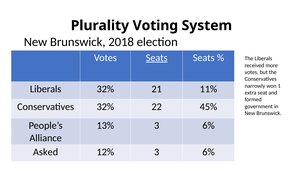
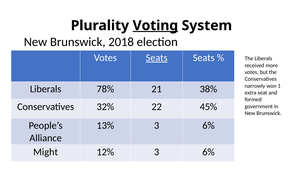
Voting underline: none -> present
Liberals 32%: 32% -> 78%
11%: 11% -> 38%
Asked: Asked -> Might
